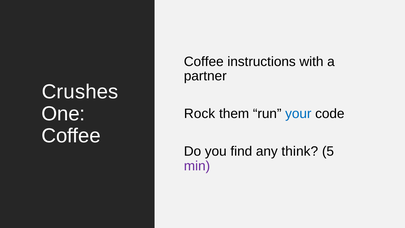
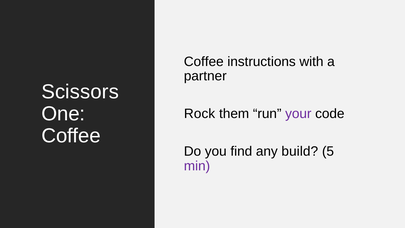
Crushes: Crushes -> Scissors
your colour: blue -> purple
think: think -> build
